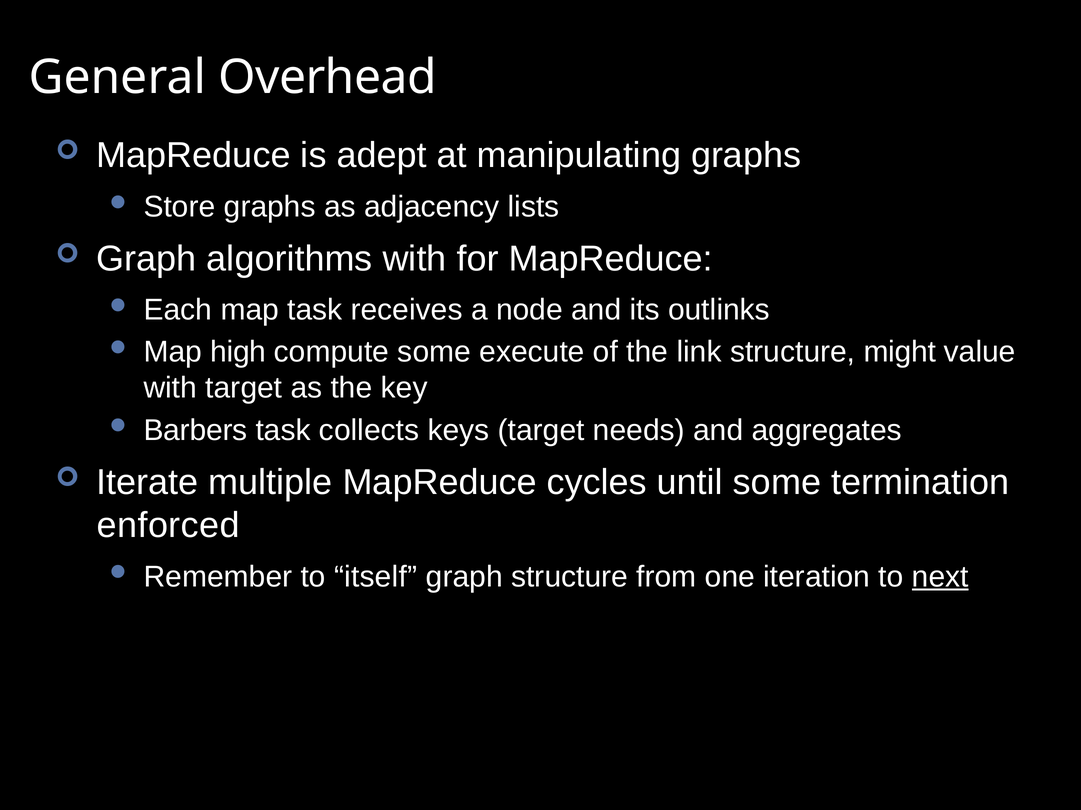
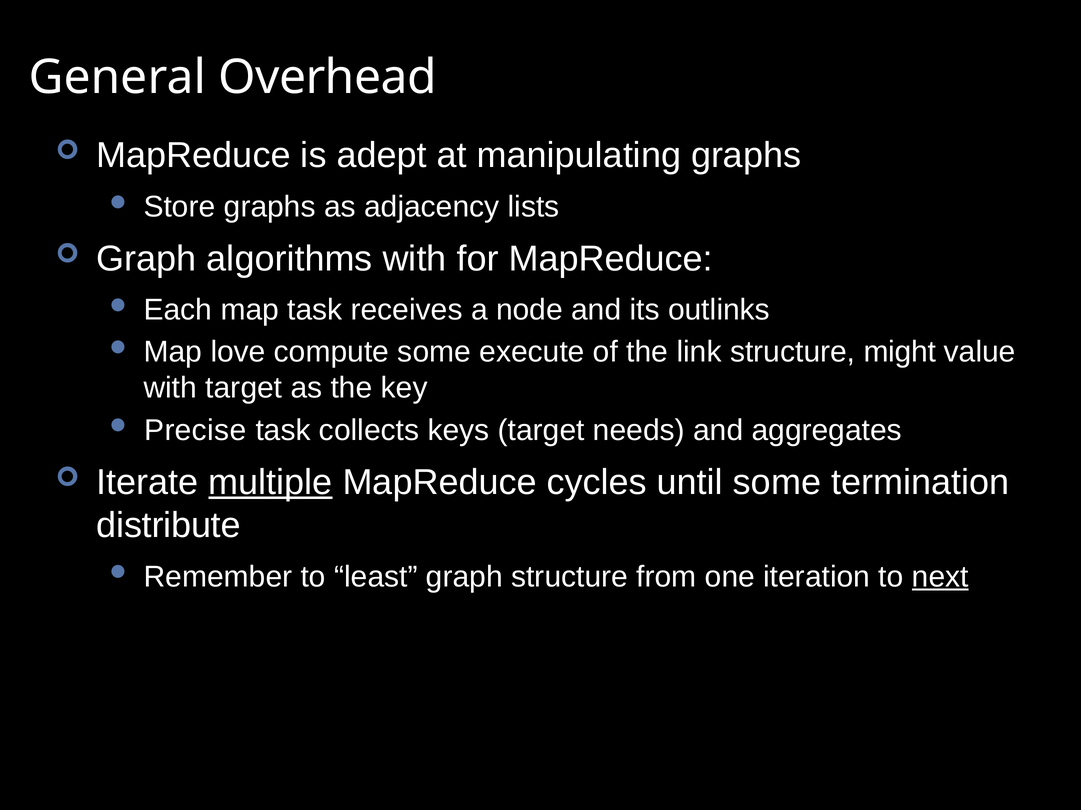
high: high -> love
Barbers: Barbers -> Precise
multiple underline: none -> present
enforced: enforced -> distribute
itself: itself -> least
